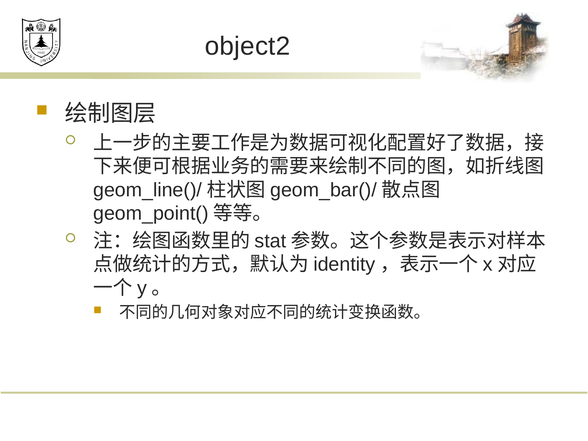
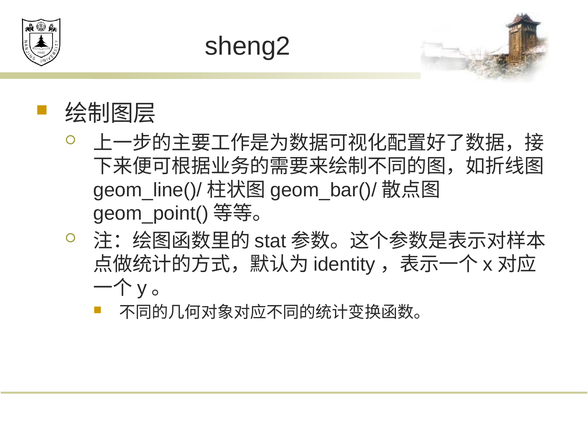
object2: object2 -> sheng2
